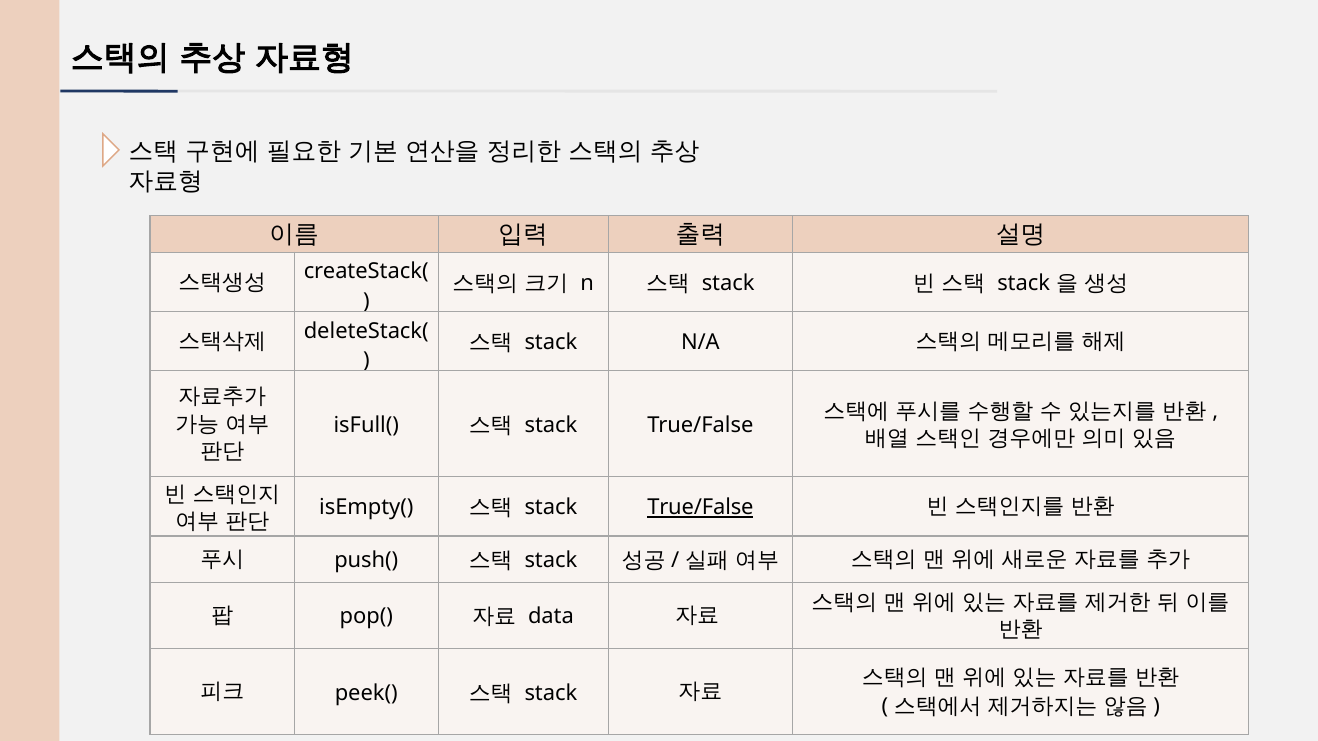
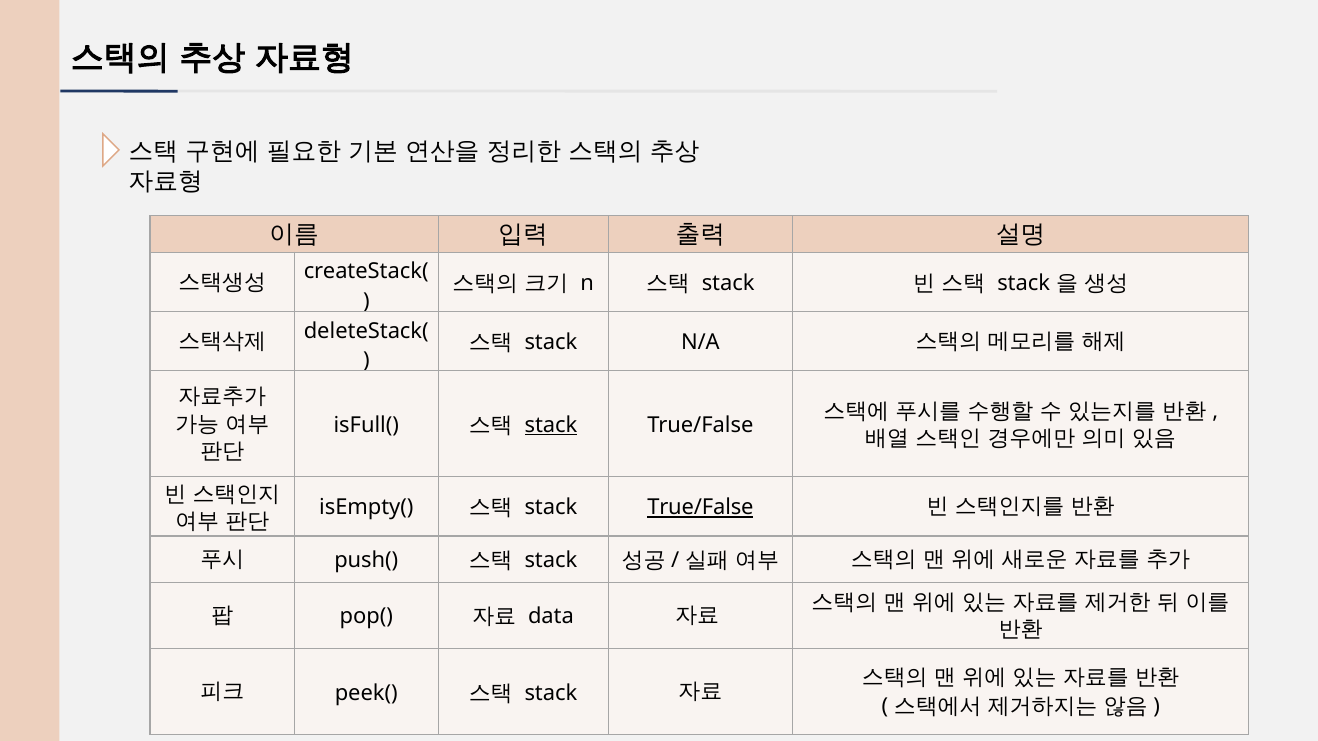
stack at (551, 425) underline: none -> present
